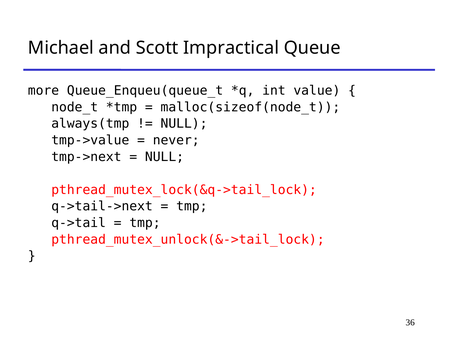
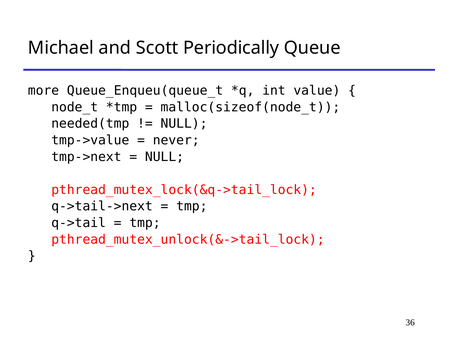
Impractical: Impractical -> Periodically
always(tmp: always(tmp -> needed(tmp
